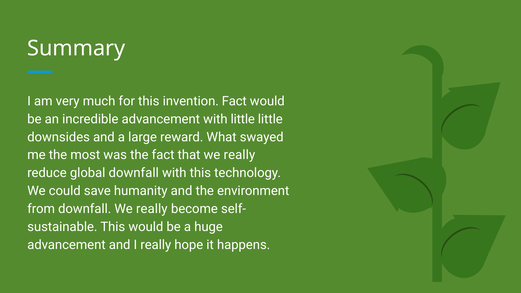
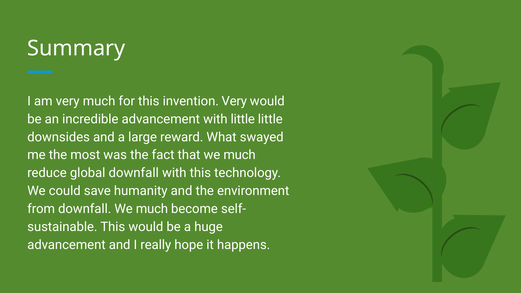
invention Fact: Fact -> Very
that we really: really -> much
downfall We really: really -> much
